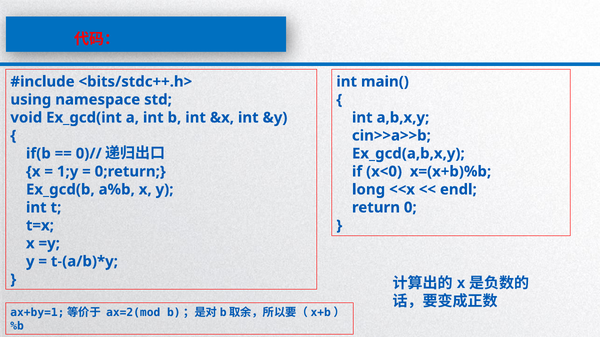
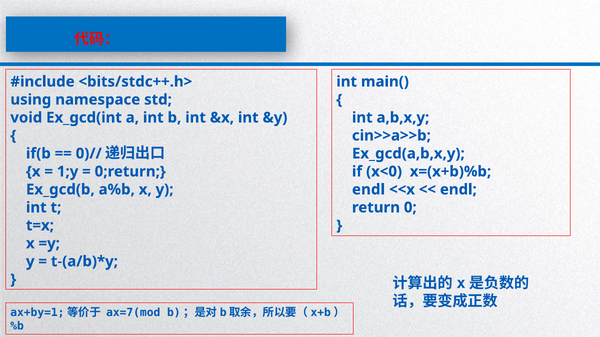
long at (369, 190): long -> endl
ax=2(mod: ax=2(mod -> ax=7(mod
